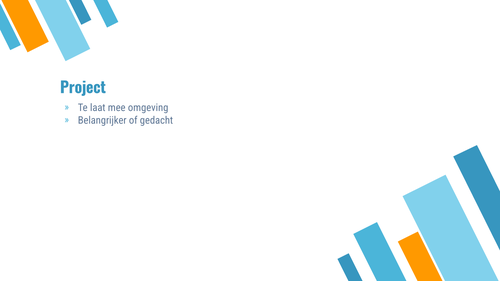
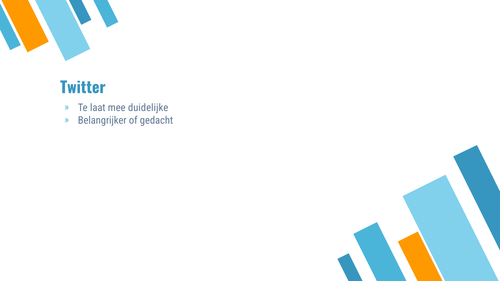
Project: Project -> Twitter
omgeving: omgeving -> duidelijke
